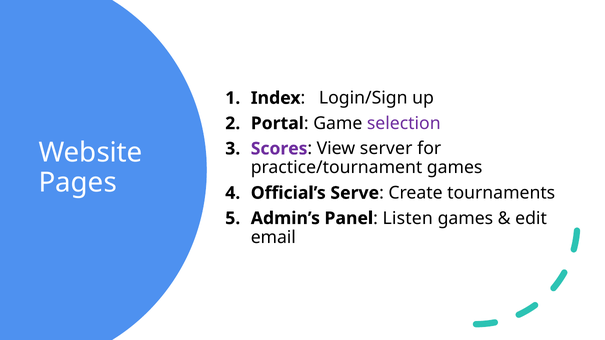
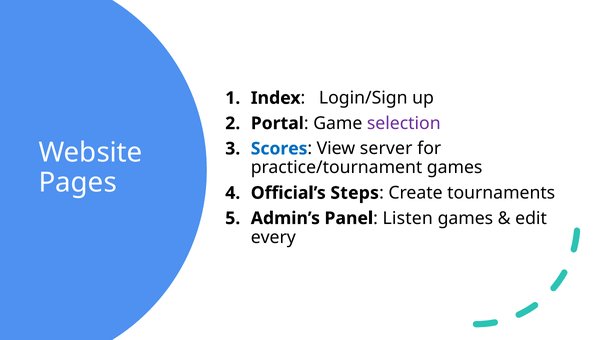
Scores colour: purple -> blue
Serve: Serve -> Steps
email: email -> every
